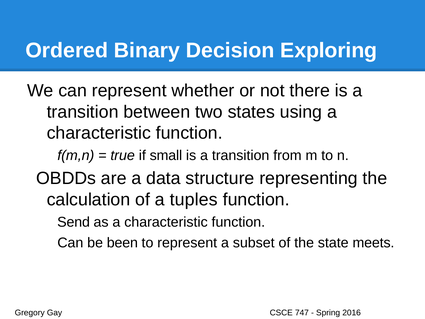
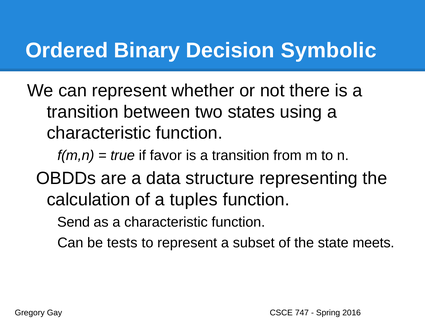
Exploring: Exploring -> Symbolic
small: small -> favor
been: been -> tests
